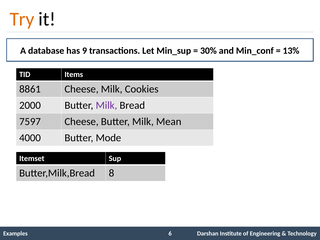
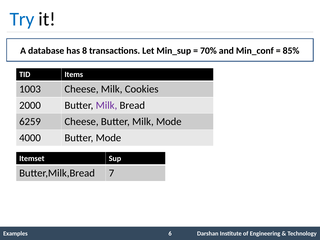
Try colour: orange -> blue
9: 9 -> 8
30%: 30% -> 70%
13%: 13% -> 85%
8861: 8861 -> 1003
7597: 7597 -> 6259
Milk Mean: Mean -> Mode
8: 8 -> 7
